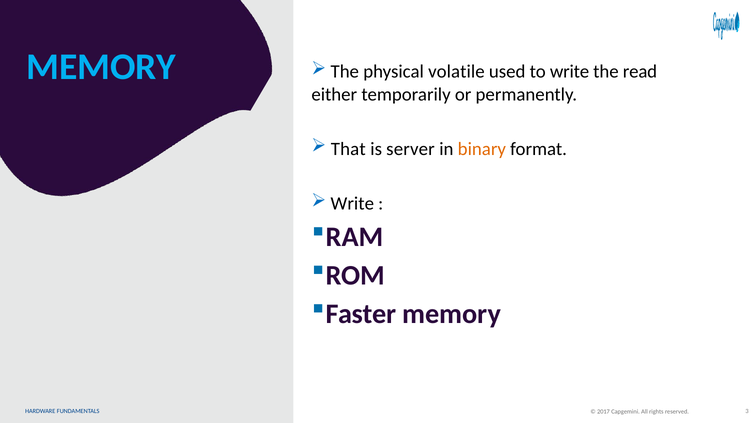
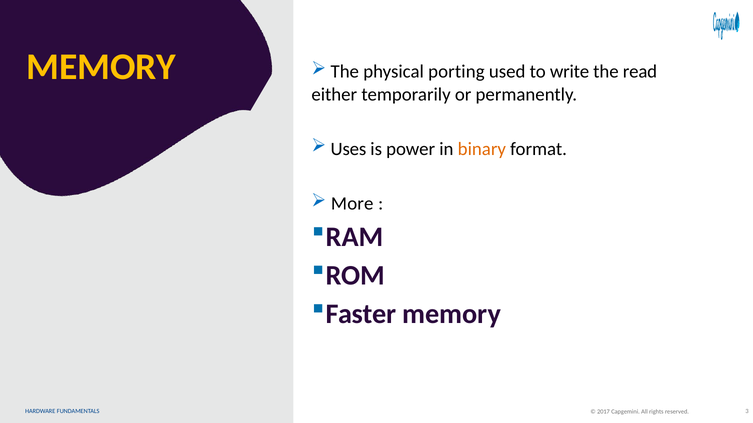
MEMORY at (101, 67) colour: light blue -> yellow
volatile: volatile -> porting
That: That -> Uses
server: server -> power
Write at (352, 204): Write -> More
